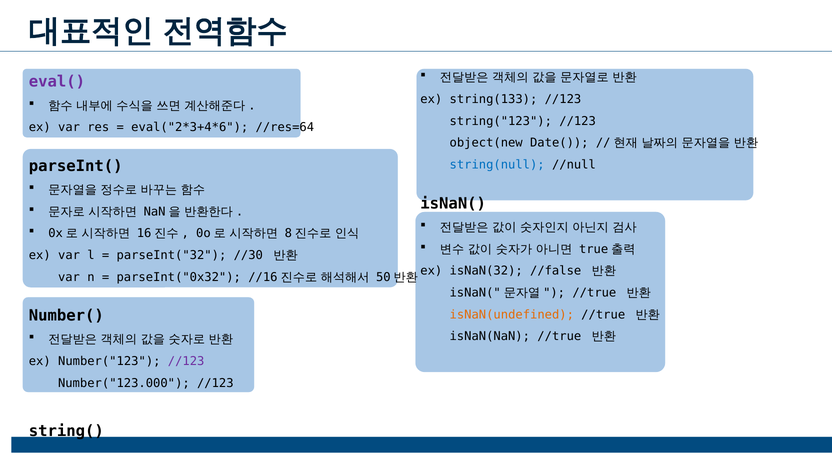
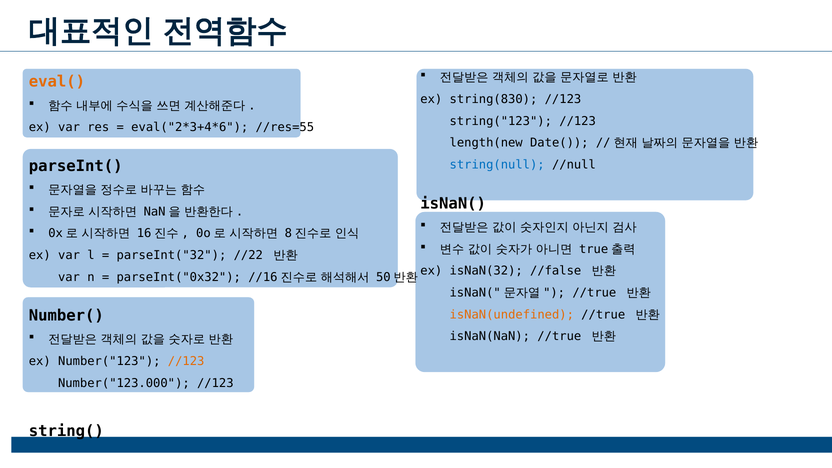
eval( colour: purple -> orange
string(133: string(133 -> string(830
//res=64: //res=64 -> //res=55
object(new: object(new -> length(new
//30: //30 -> //22
//123 at (186, 361) colour: purple -> orange
